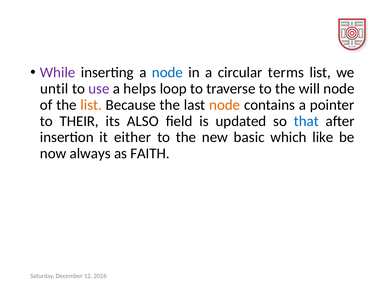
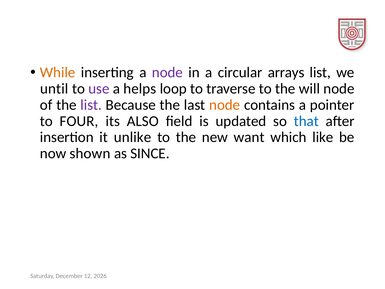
While colour: purple -> orange
node at (167, 72) colour: blue -> purple
terms: terms -> arrays
list at (91, 105) colour: orange -> purple
THEIR: THEIR -> FOUR
either: either -> unlike
basic: basic -> want
always: always -> shown
FAITH: FAITH -> SINCE
